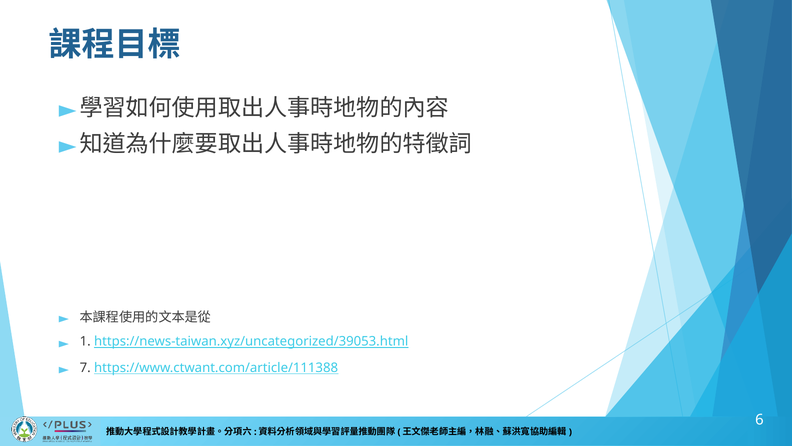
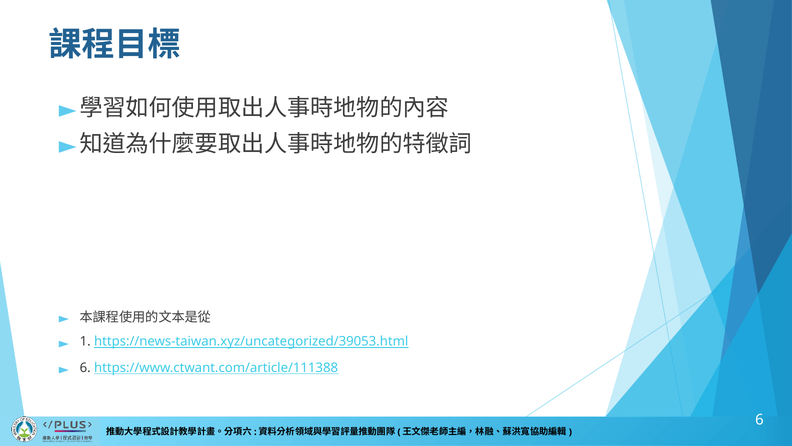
7 at (85, 367): 7 -> 6
